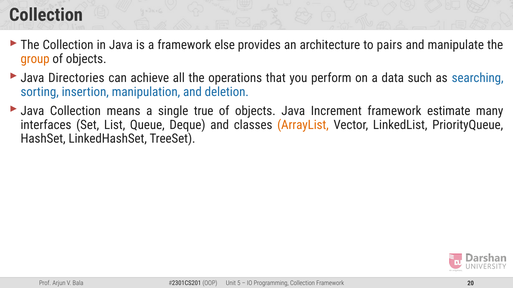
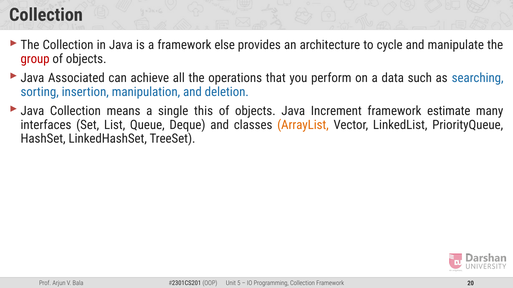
pairs: pairs -> cycle
group colour: orange -> red
Directories: Directories -> Associated
true: true -> this
